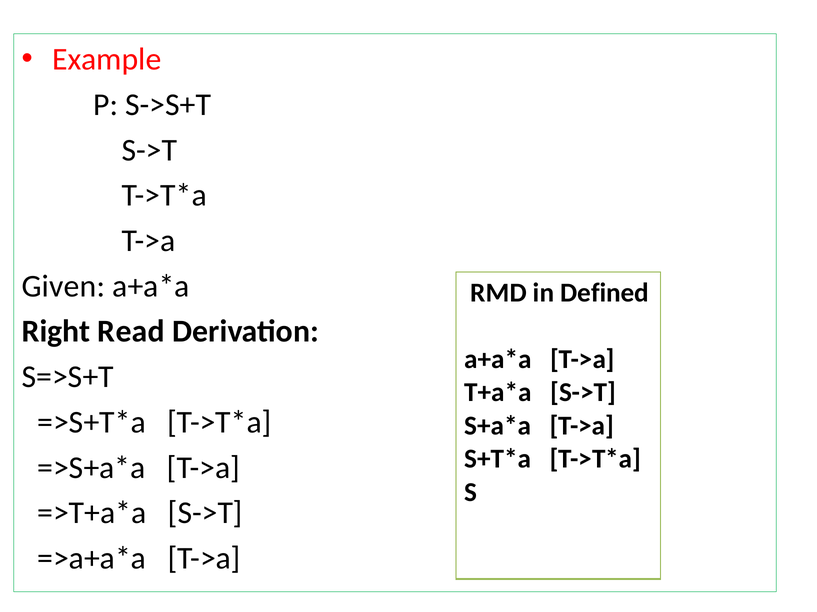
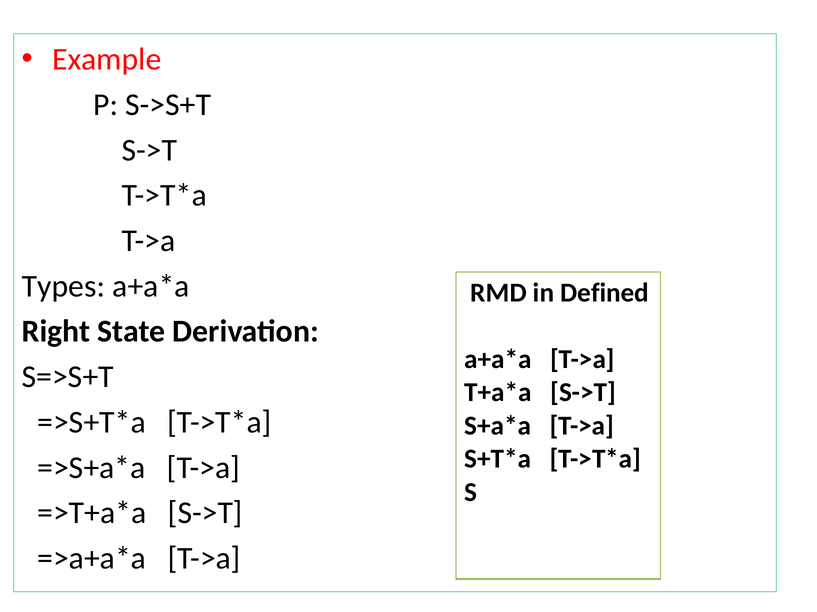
Given: Given -> Types
Read: Read -> State
